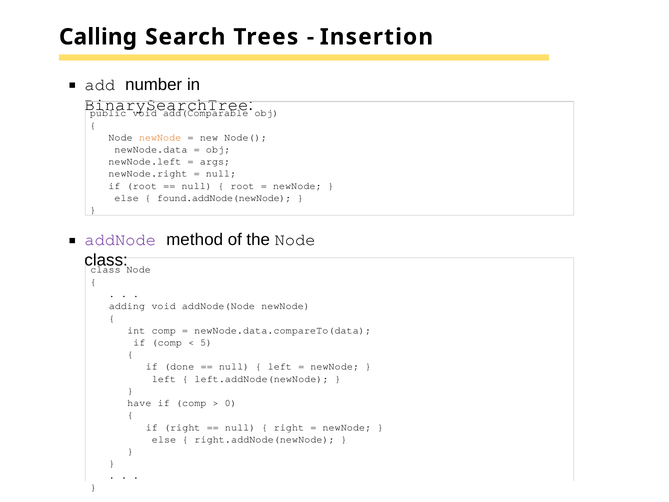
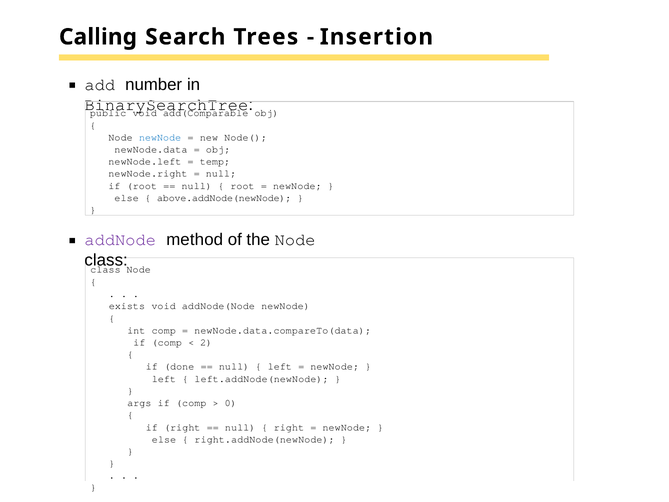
newNode at (160, 137) colour: orange -> blue
args: args -> temp
found.addNode(newNode: found.addNode(newNode -> above.addNode(newNode
adding: adding -> exists
5: 5 -> 2
have: have -> args
